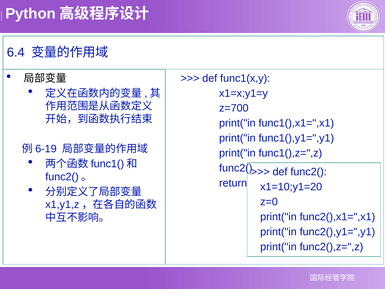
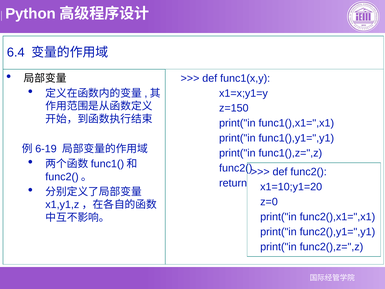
z=700: z=700 -> z=150
